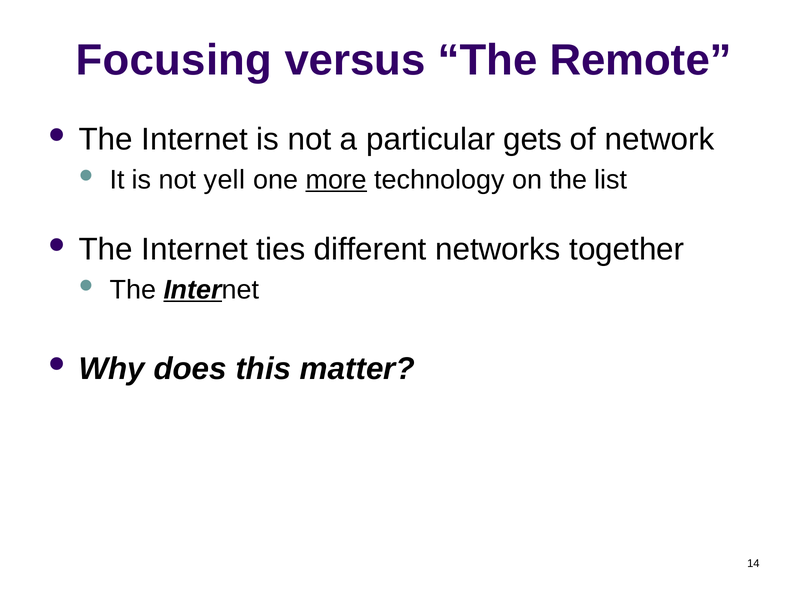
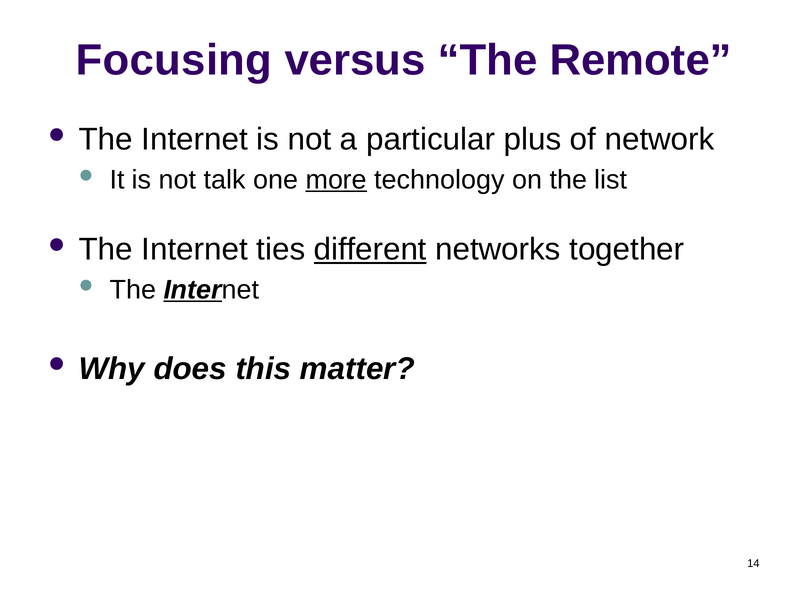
gets: gets -> plus
yell: yell -> talk
different underline: none -> present
